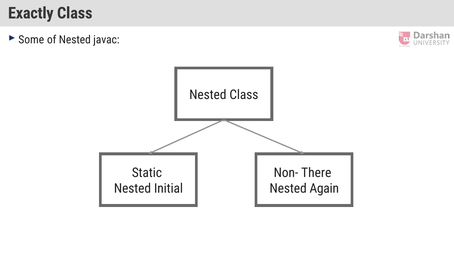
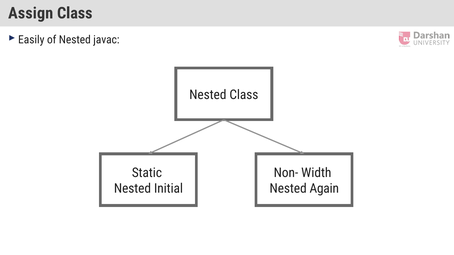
Exactly: Exactly -> Assign
Some: Some -> Easily
There: There -> Width
